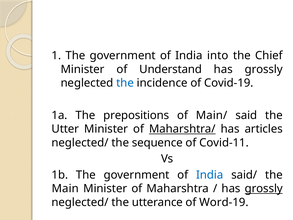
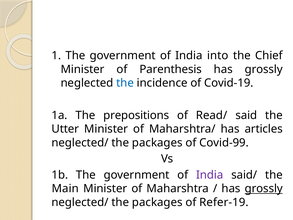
Understand: Understand -> Parenthesis
Main/: Main/ -> Read/
Maharshtra/ underline: present -> none
sequence at (157, 142): sequence -> packages
Covid-11: Covid-11 -> Covid-99
India at (210, 175) colour: blue -> purple
utterance at (157, 202): utterance -> packages
Word-19: Word-19 -> Refer-19
